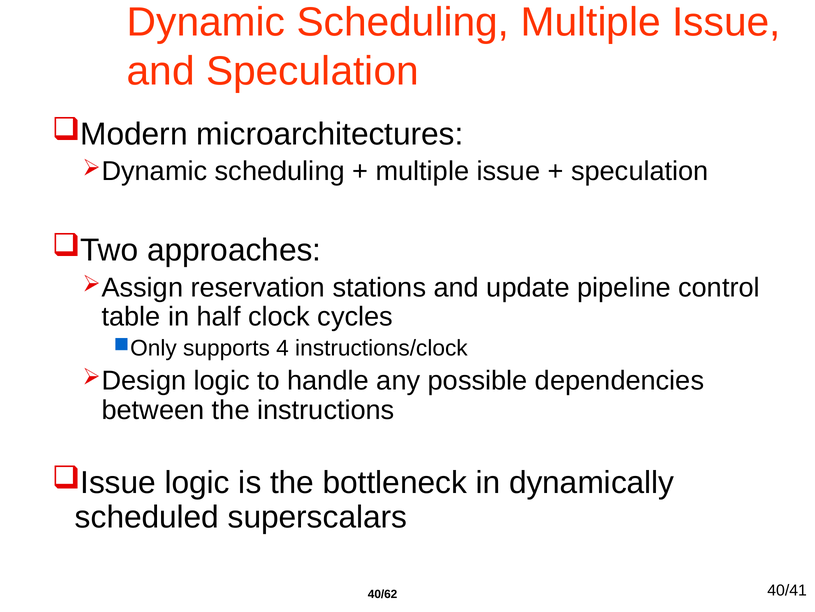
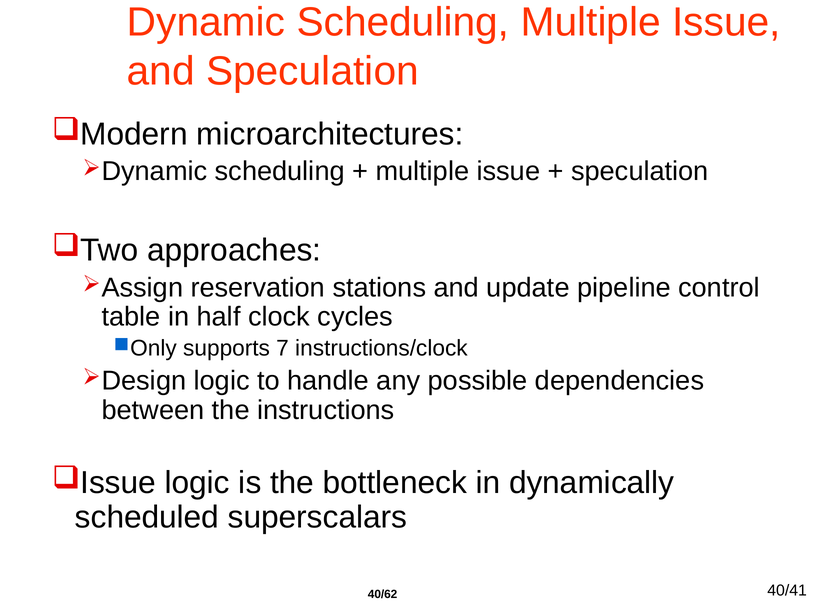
4: 4 -> 7
